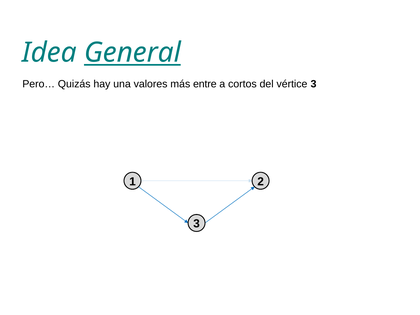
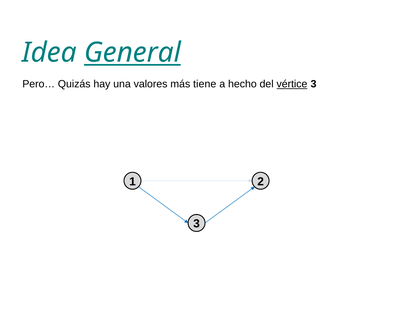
entre: entre -> tiene
cortos: cortos -> hecho
vértice underline: none -> present
